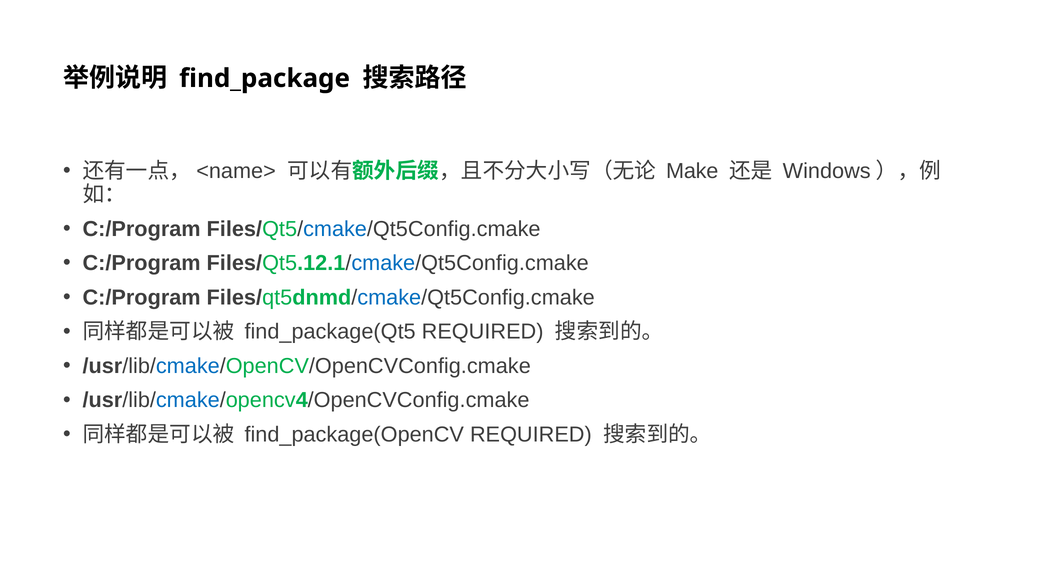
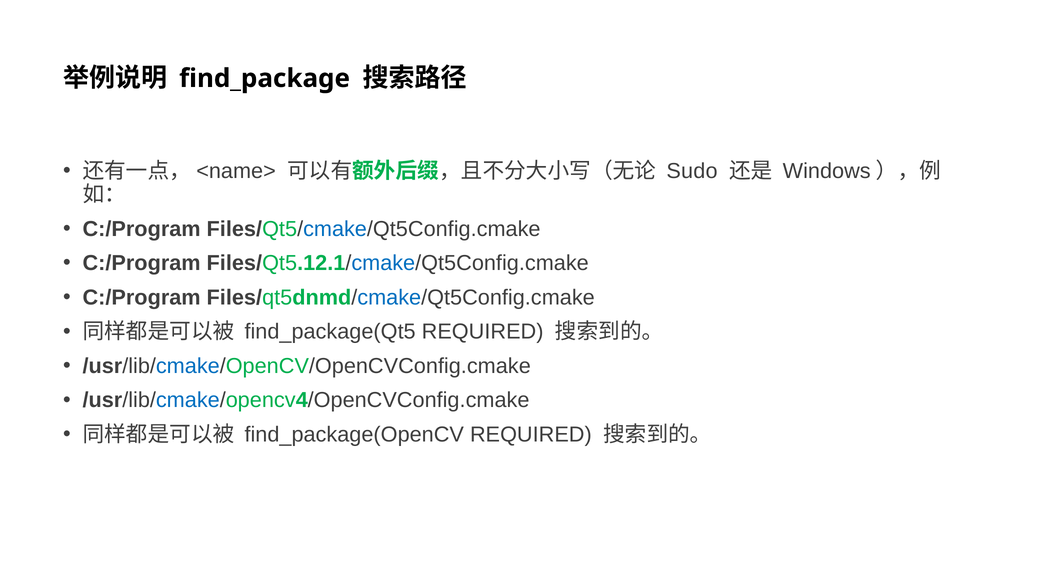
Make: Make -> Sudo
